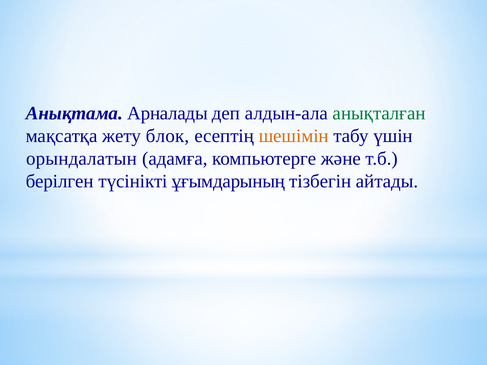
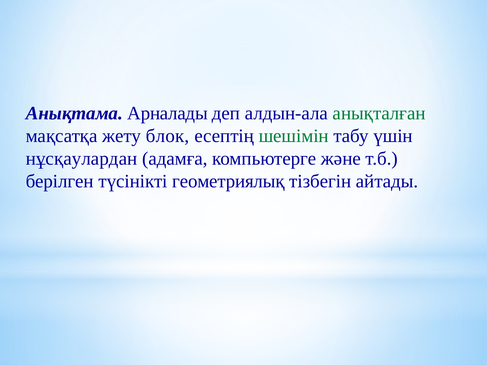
шешімін colour: orange -> green
орындалатын: орындалатын -> нұсқаулардан
ұғымдарының: ұғымдарының -> геометриялық
